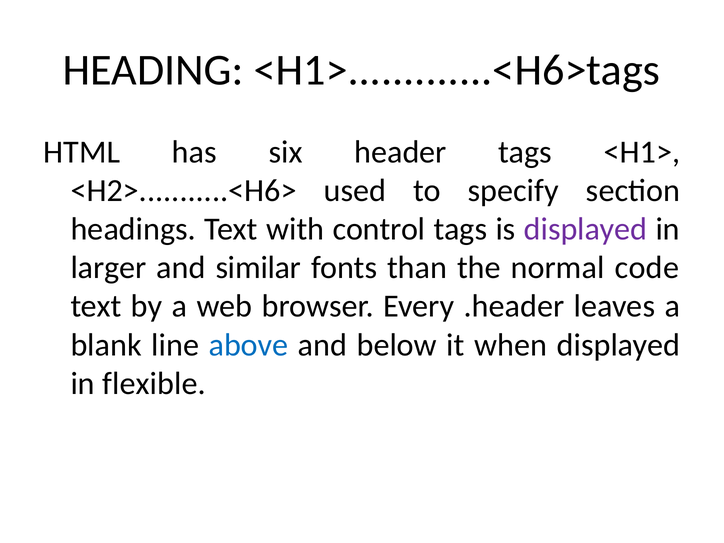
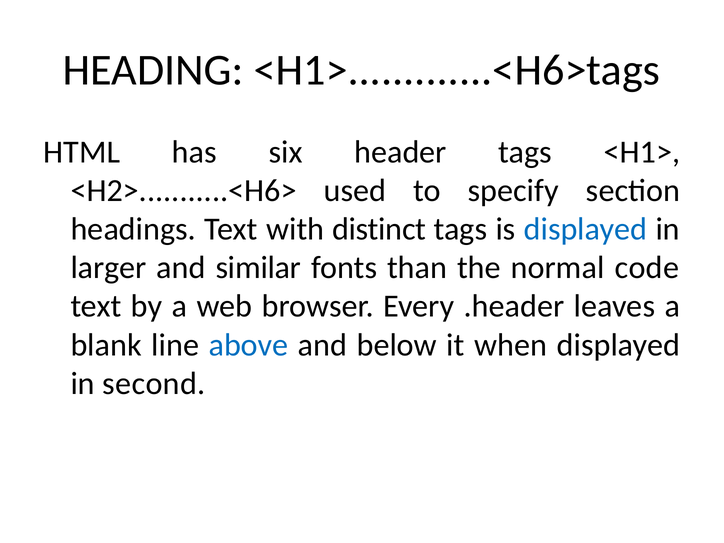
control: control -> distinct
displayed at (586, 229) colour: purple -> blue
flexible: flexible -> second
